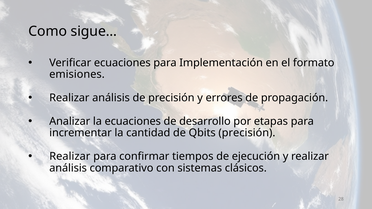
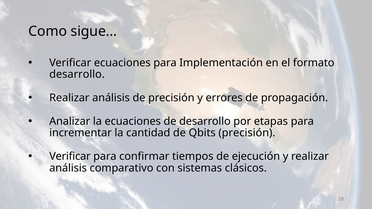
emisiones at (77, 74): emisiones -> desarrollo
Realizar at (70, 157): Realizar -> Verificar
